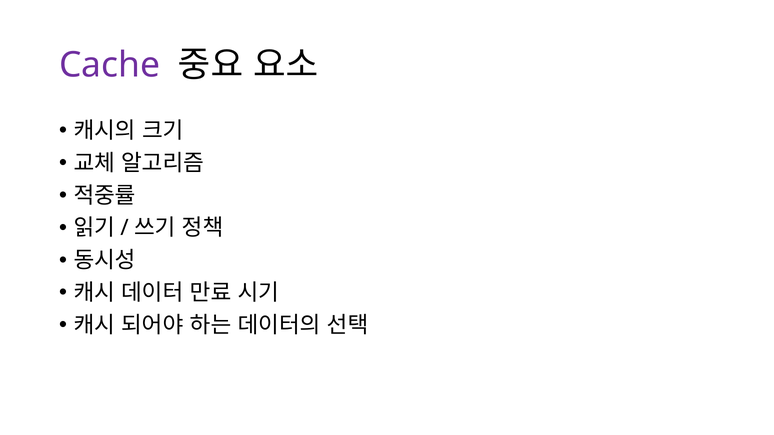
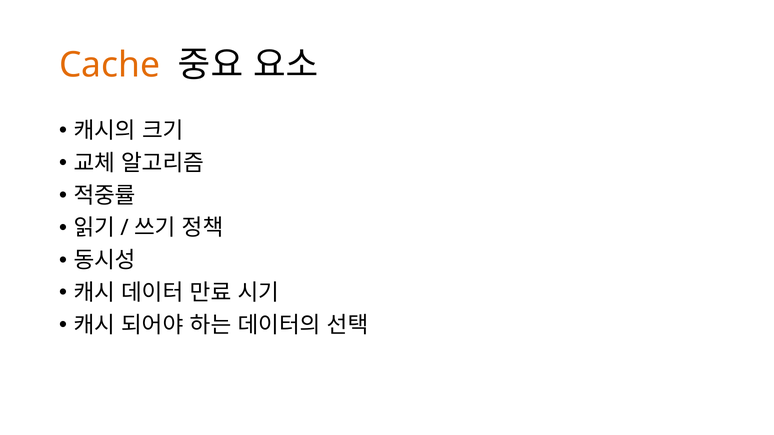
Cache colour: purple -> orange
